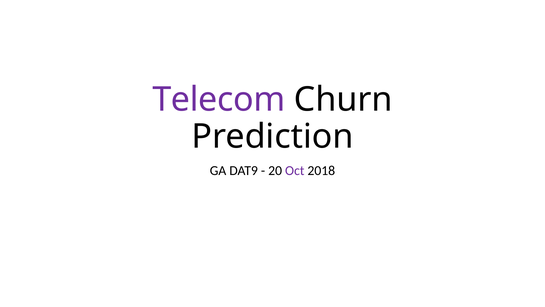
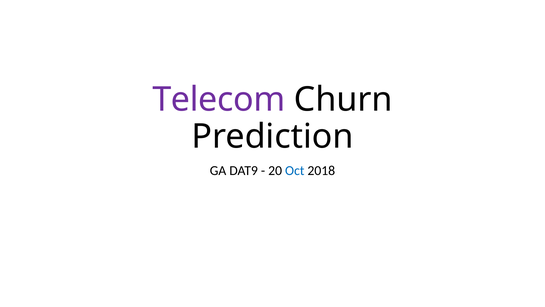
Oct colour: purple -> blue
